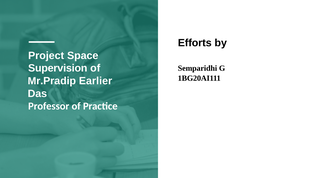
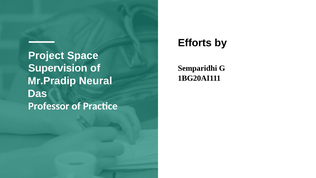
Earlier: Earlier -> Neural
